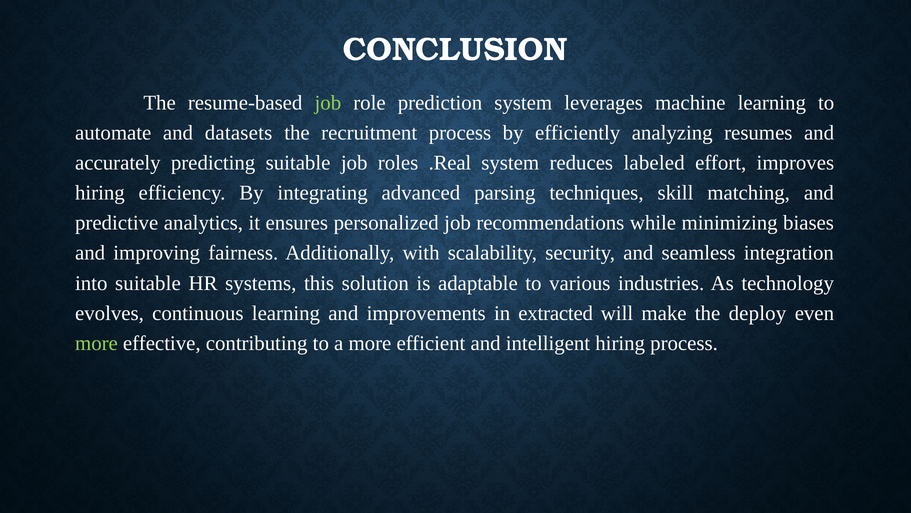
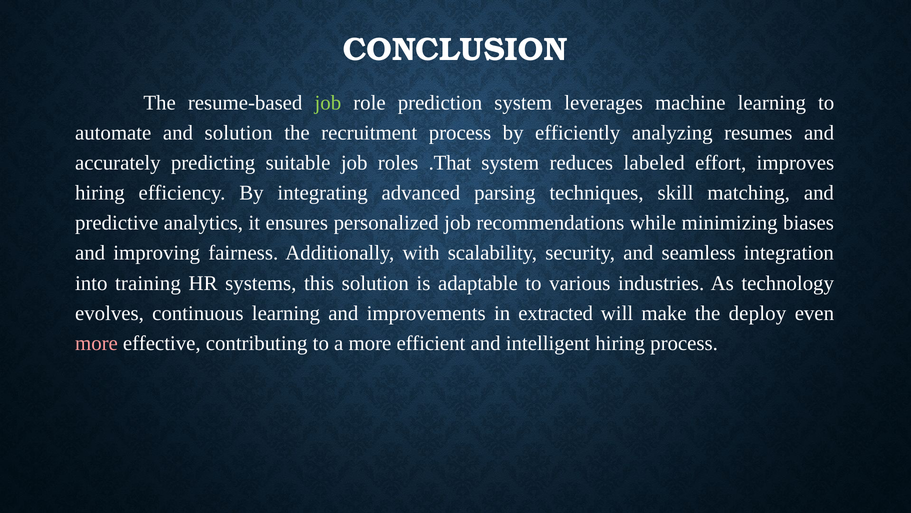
and datasets: datasets -> solution
.Real: .Real -> .That
into suitable: suitable -> training
more at (96, 343) colour: light green -> pink
